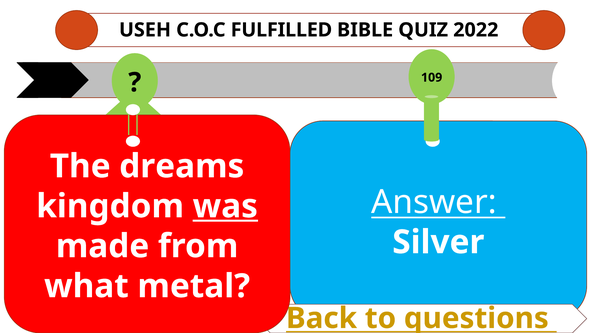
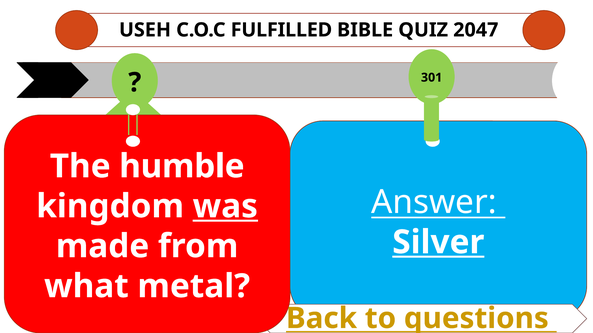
2022: 2022 -> 2047
109: 109 -> 301
dreams: dreams -> humble
Silver underline: none -> present
